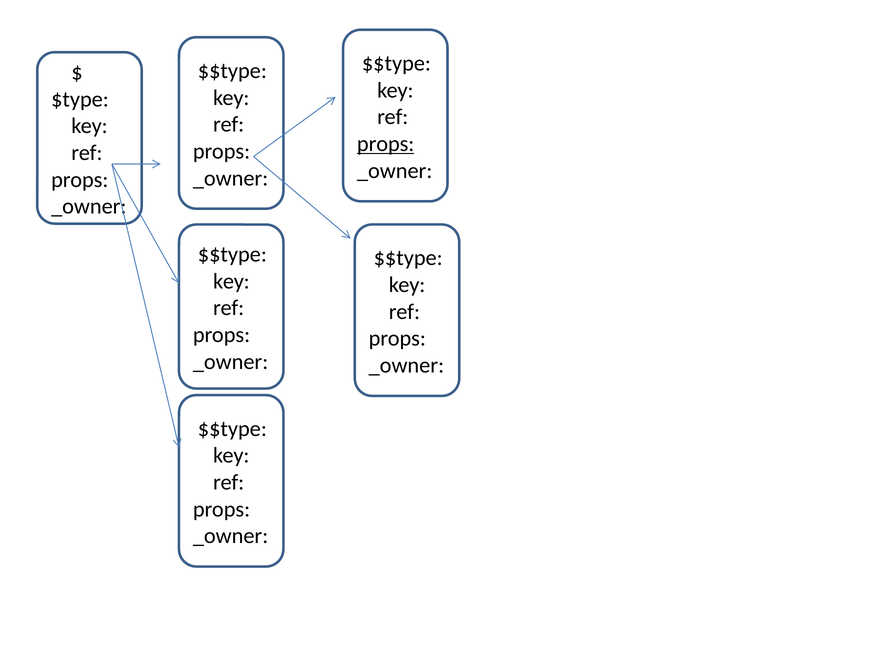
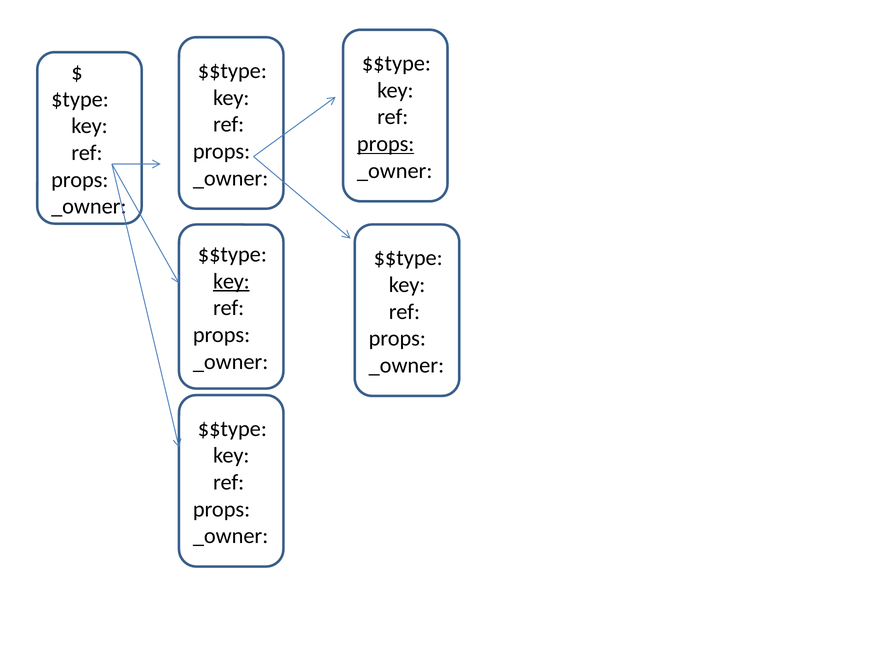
key at (231, 281) underline: none -> present
